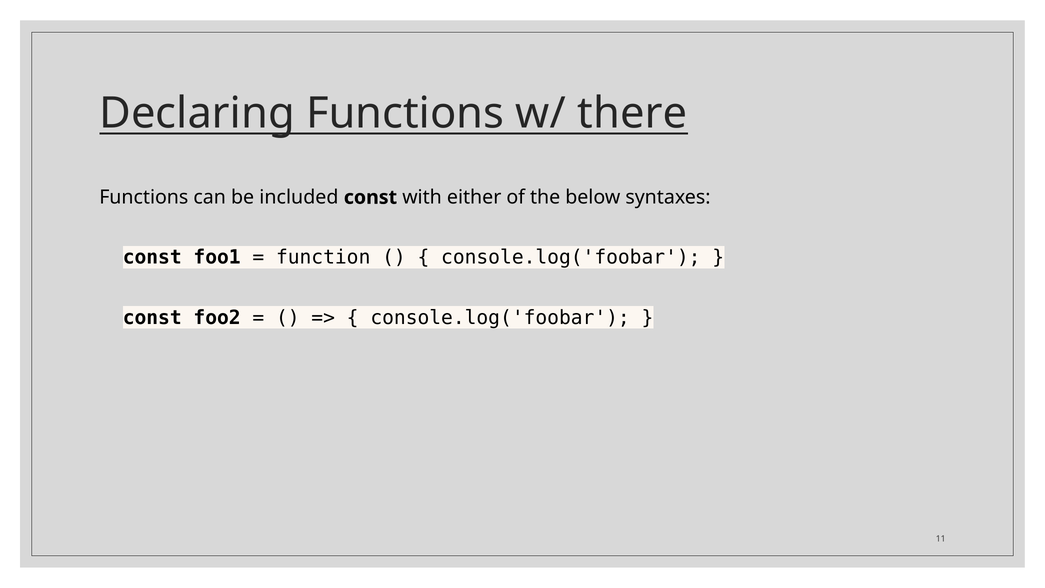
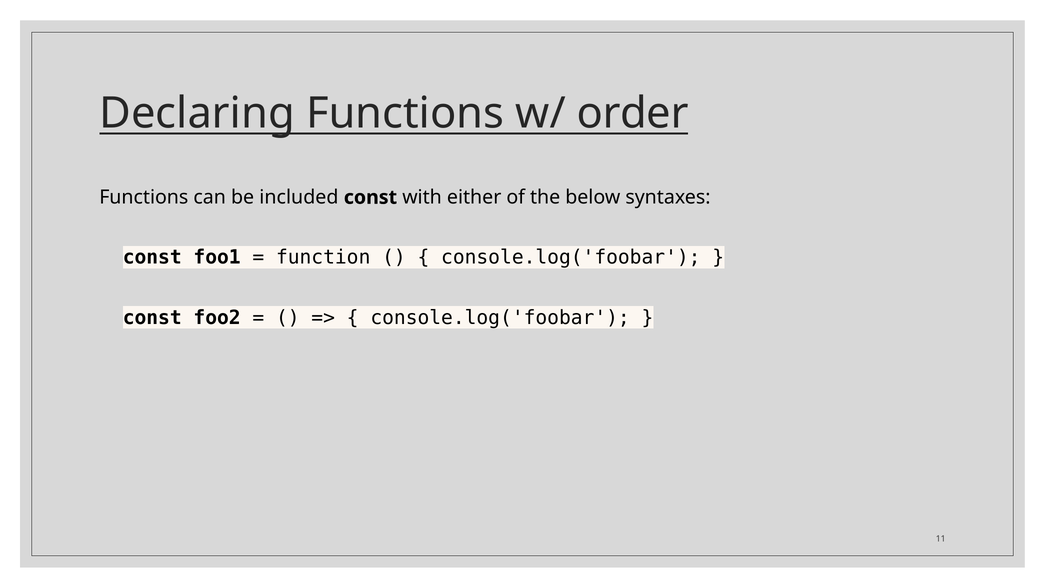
there: there -> order
